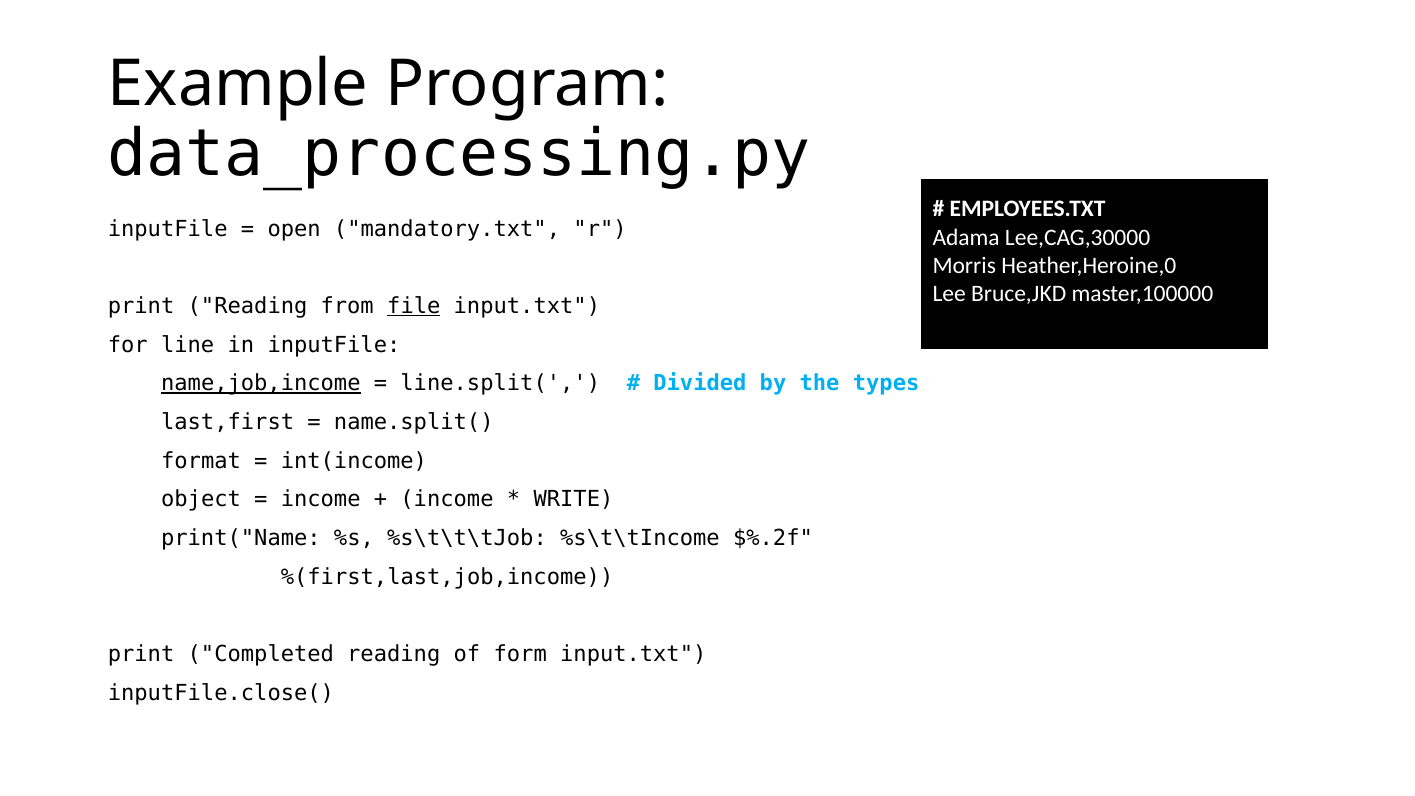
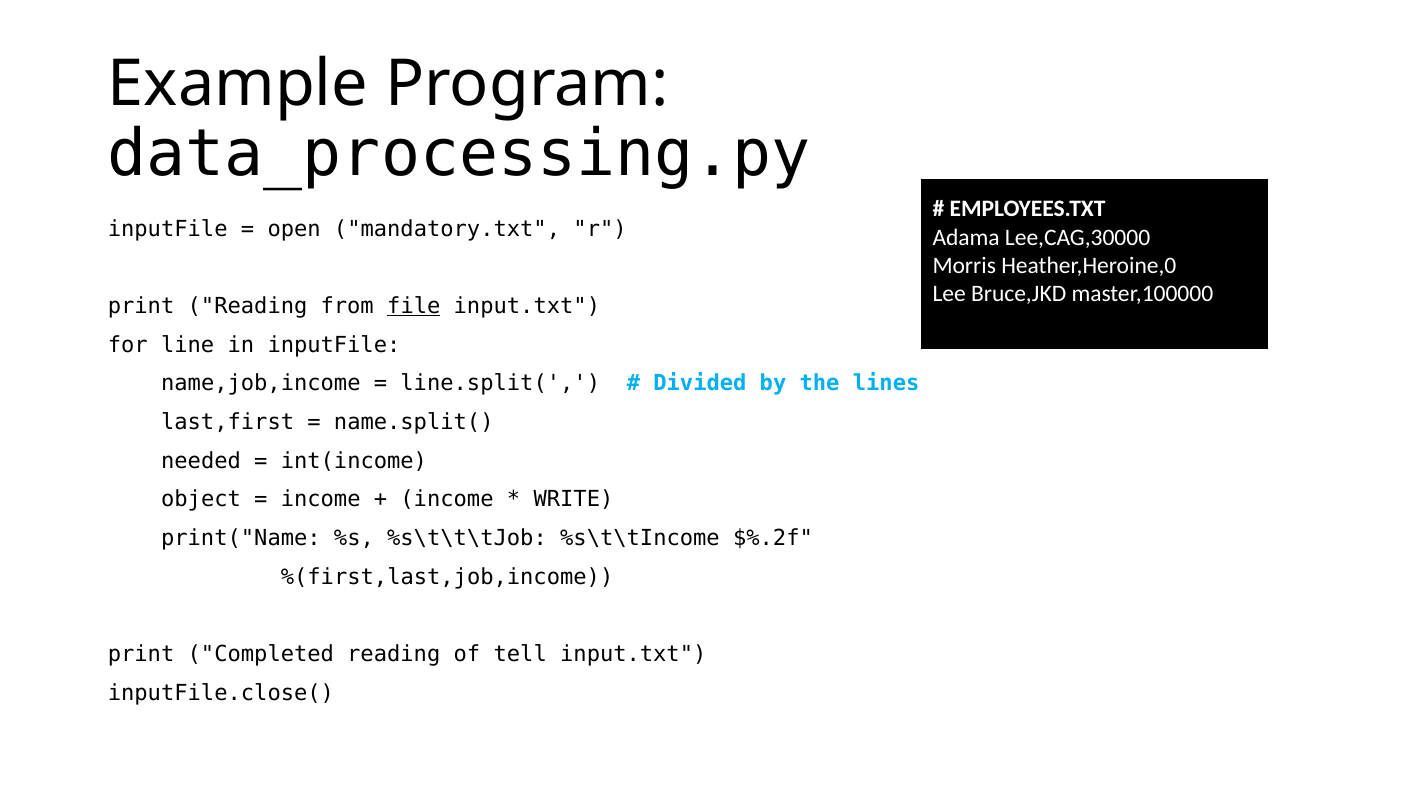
name,job,income underline: present -> none
types: types -> lines
format: format -> needed
form: form -> tell
